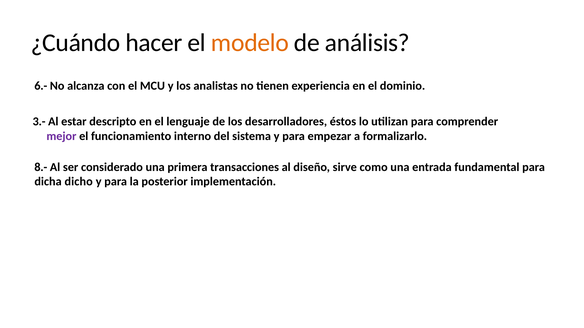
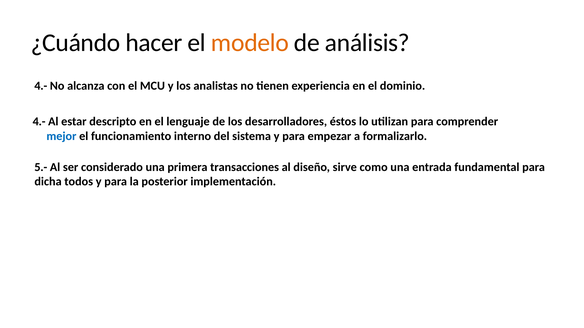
6.- at (41, 86): 6.- -> 4.-
3.- at (39, 122): 3.- -> 4.-
mejor colour: purple -> blue
8.-: 8.- -> 5.-
dicho: dicho -> todos
